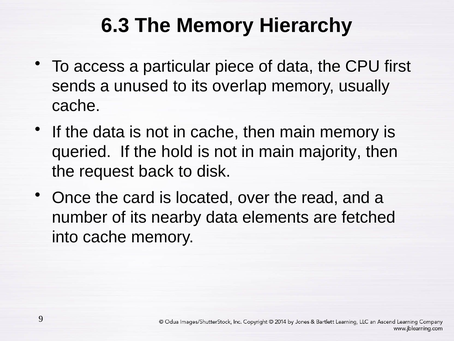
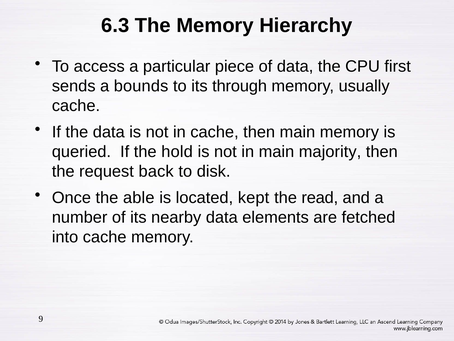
unused: unused -> bounds
overlap: overlap -> through
card: card -> able
over: over -> kept
